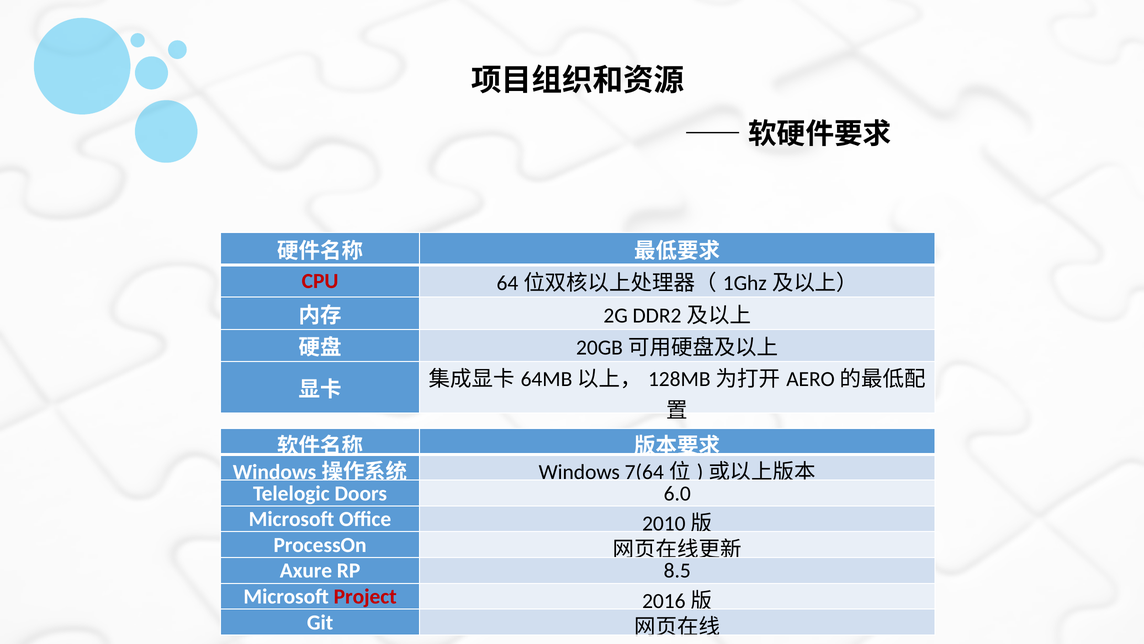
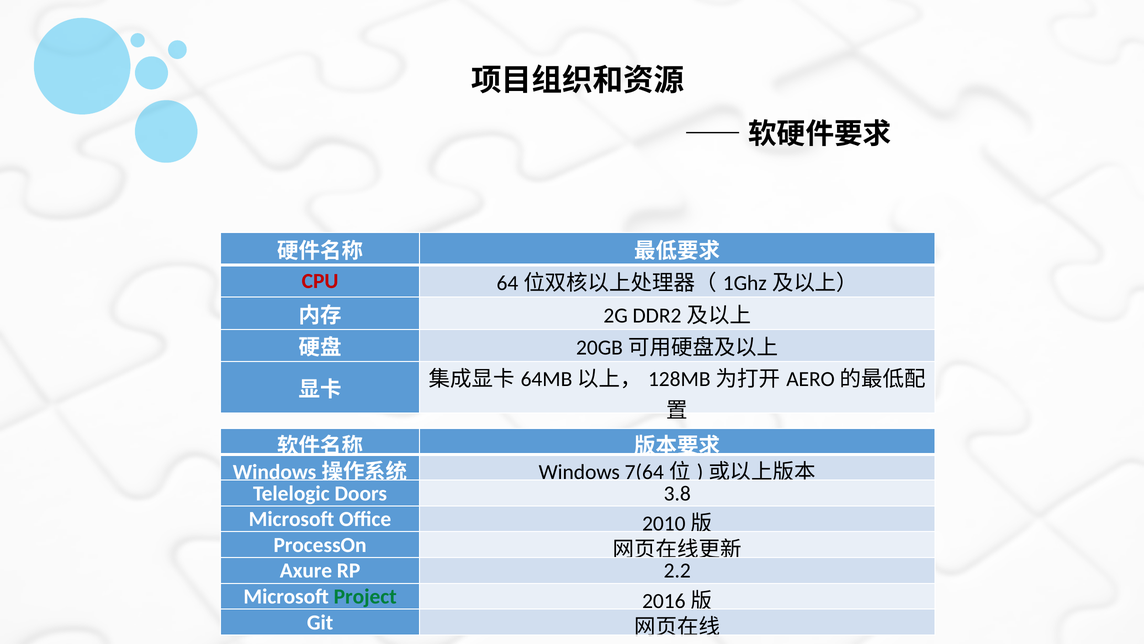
6.0: 6.0 -> 3.8
8.5: 8.5 -> 2.2
Project colour: red -> green
